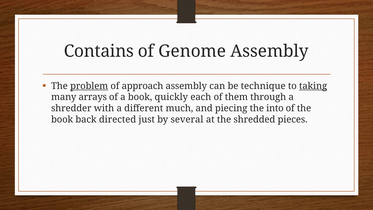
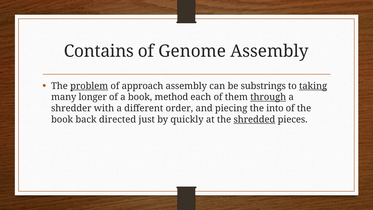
technique: technique -> substrings
arrays: arrays -> longer
quickly: quickly -> method
through underline: none -> present
much: much -> order
several: several -> quickly
shredded underline: none -> present
